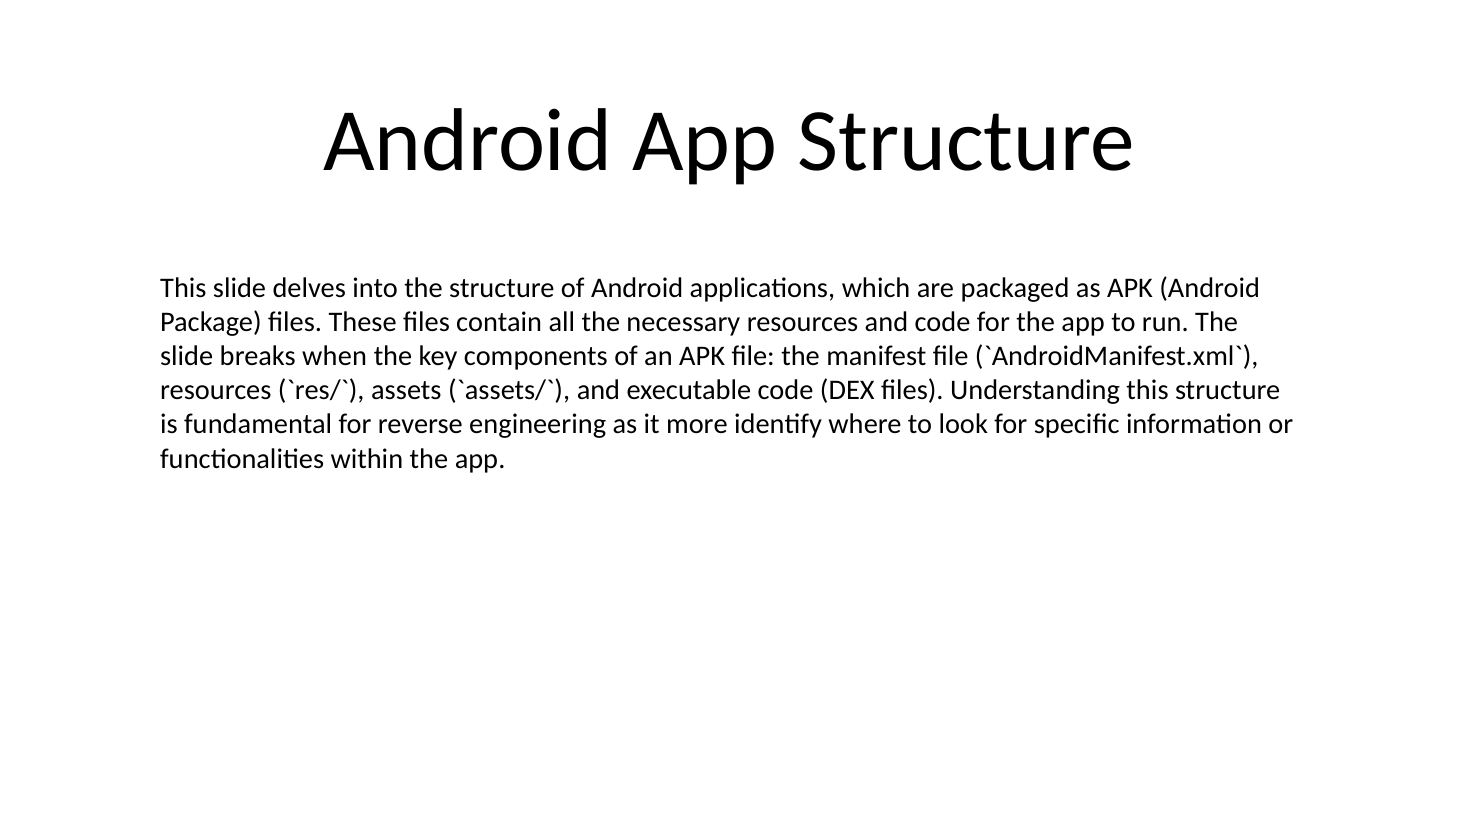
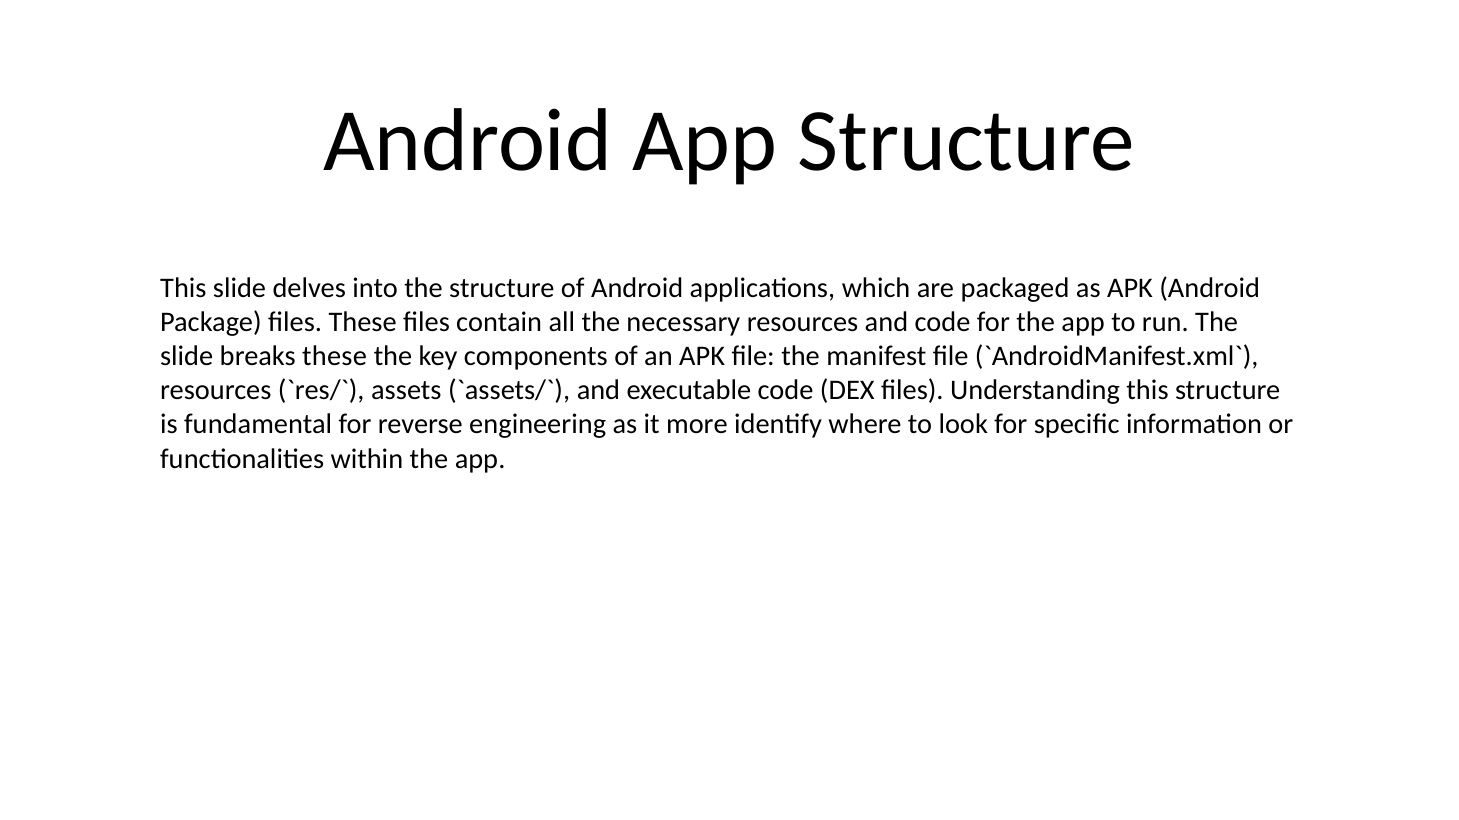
breaks when: when -> these
